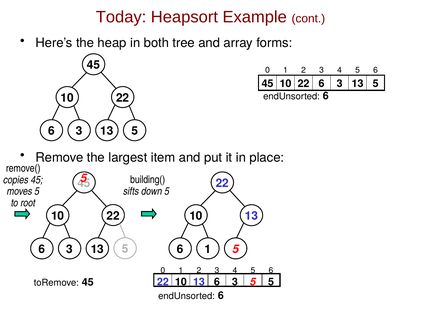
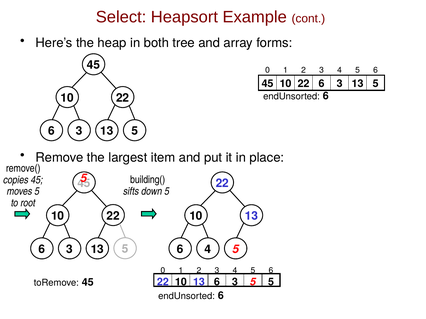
Today: Today -> Select
6 1: 1 -> 4
